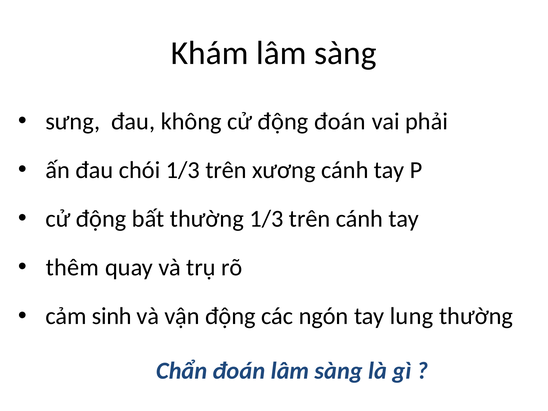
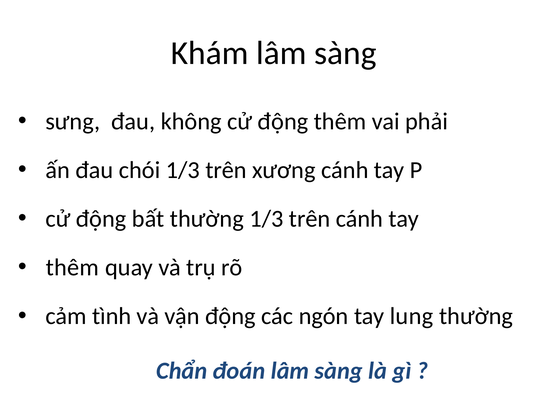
động đoán: đoán -> thêm
sinh: sinh -> tình
